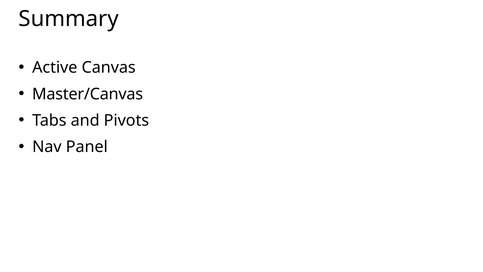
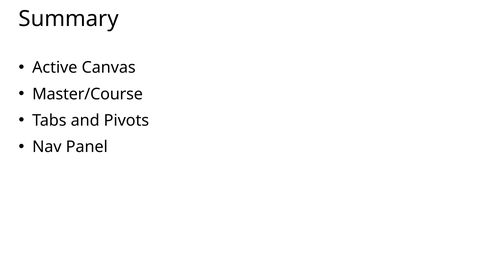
Master/Canvas: Master/Canvas -> Master/Course
